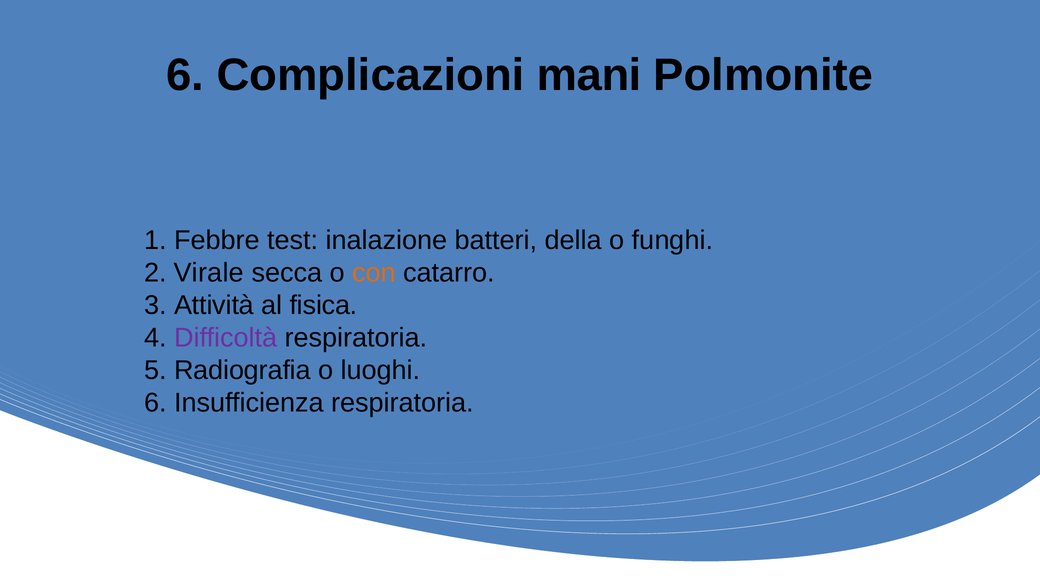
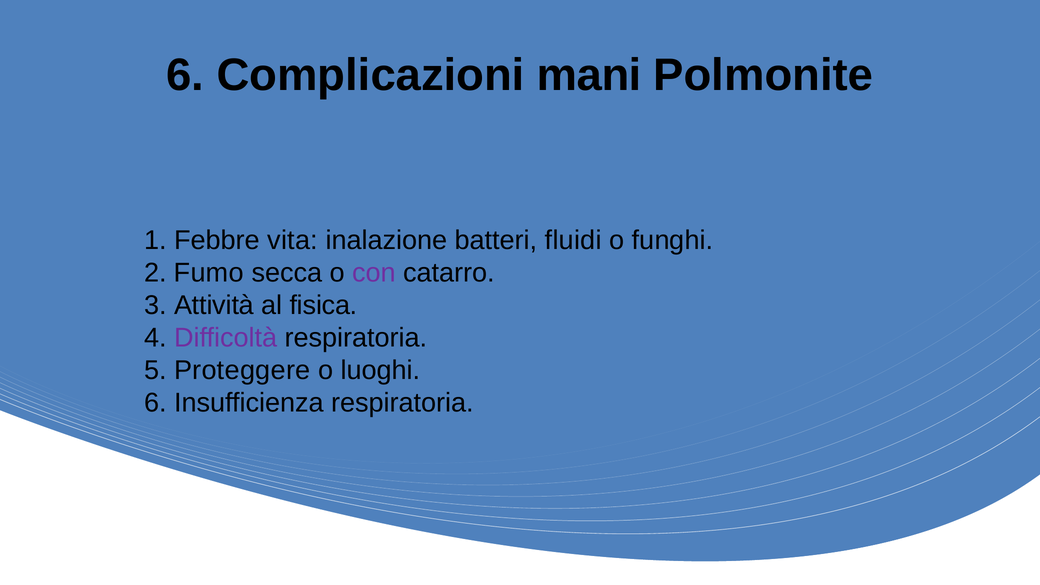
test: test -> vita
della: della -> fluidi
Virale: Virale -> Fumo
con colour: orange -> purple
Radiografia: Radiografia -> Proteggere
